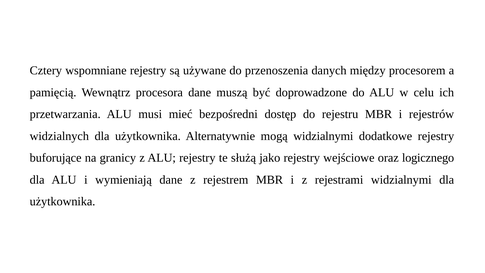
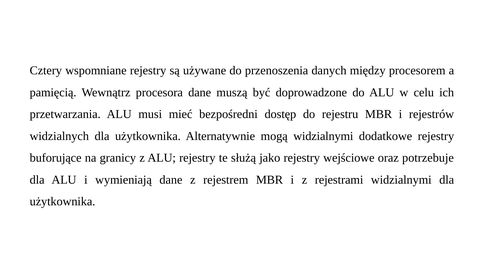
logicznego: logicznego -> potrzebuje
